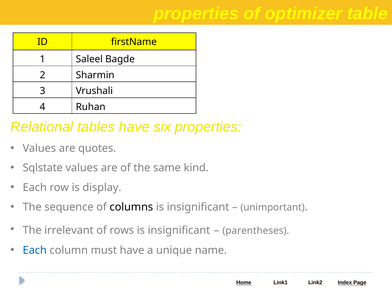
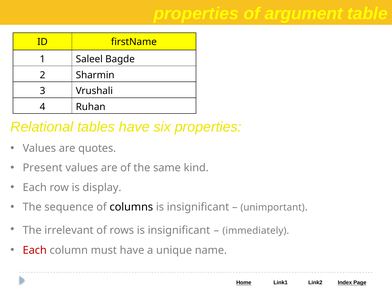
optimizer: optimizer -> argument
Sqlstate: Sqlstate -> Present
parentheses: parentheses -> immediately
Each at (35, 250) colour: blue -> red
